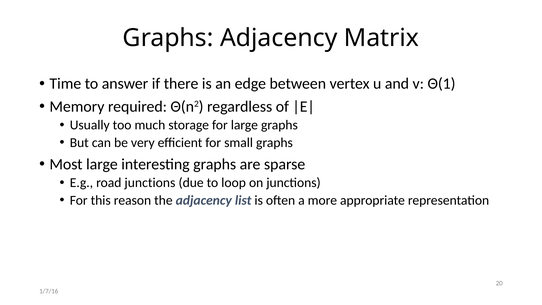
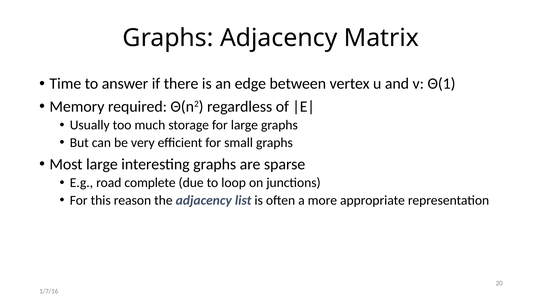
road junctions: junctions -> complete
